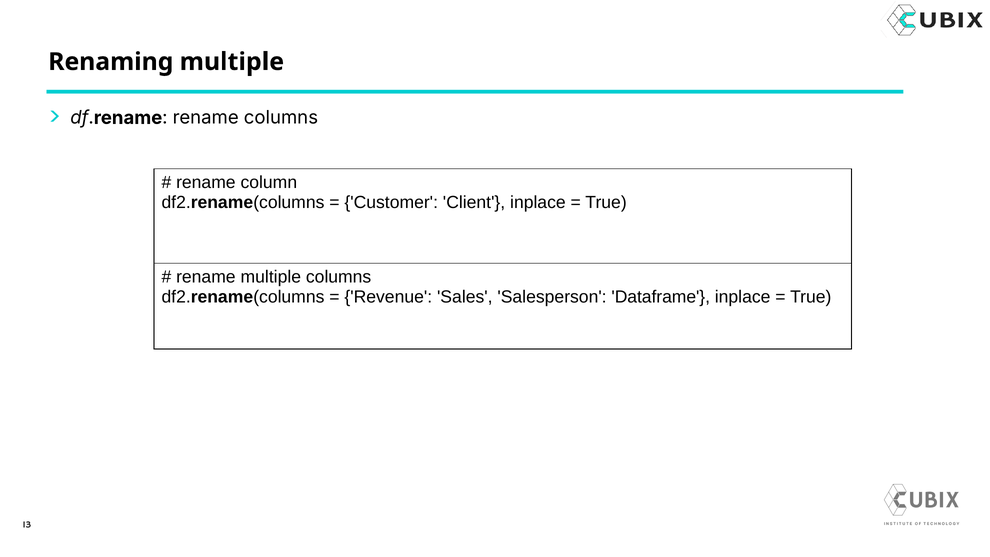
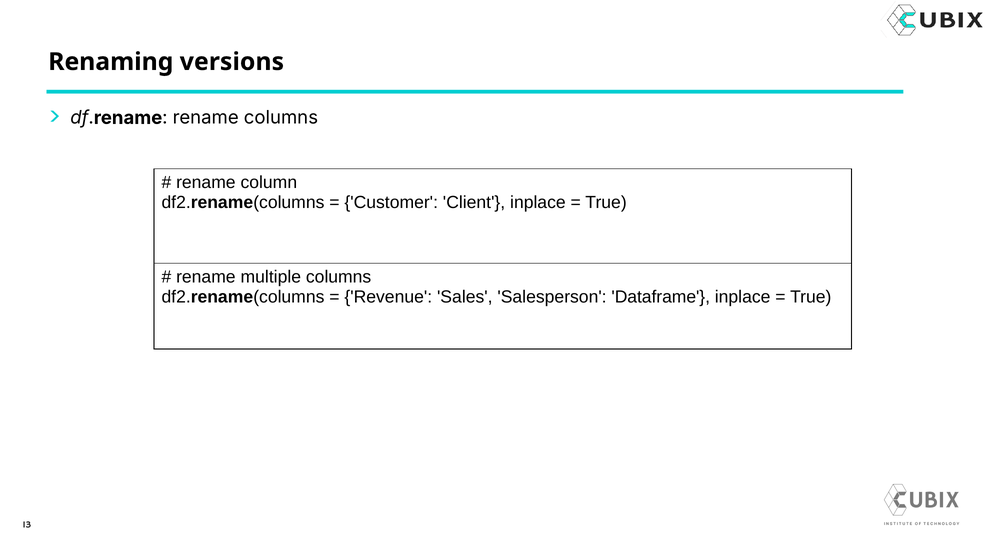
Renaming multiple: multiple -> versions
